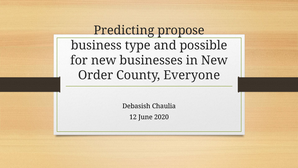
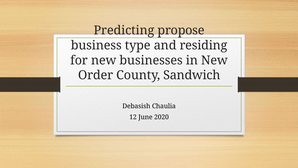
possible: possible -> residing
Everyone: Everyone -> Sandwich
